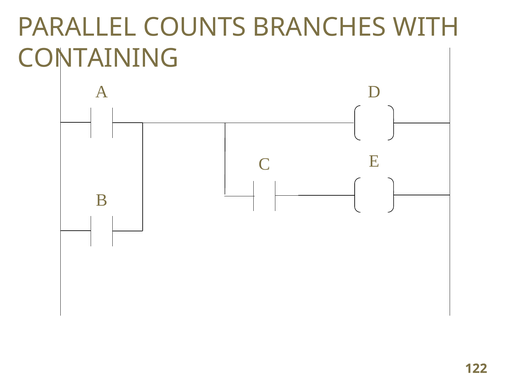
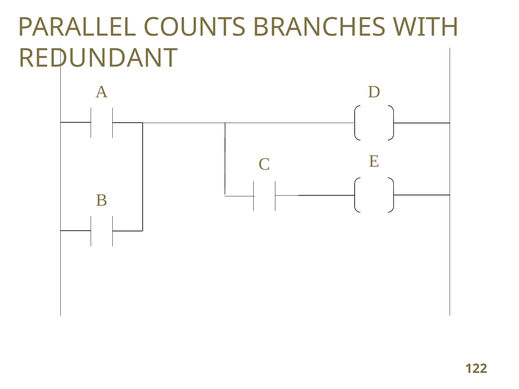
CONTAINING: CONTAINING -> REDUNDANT
